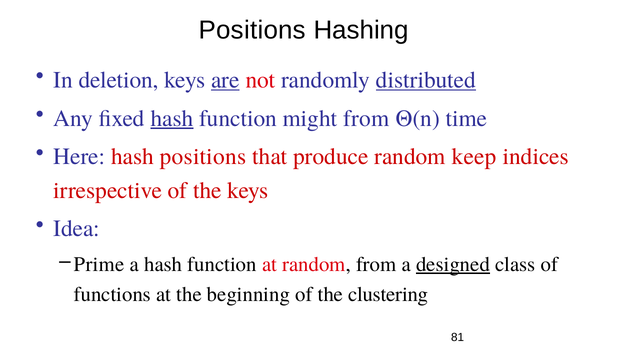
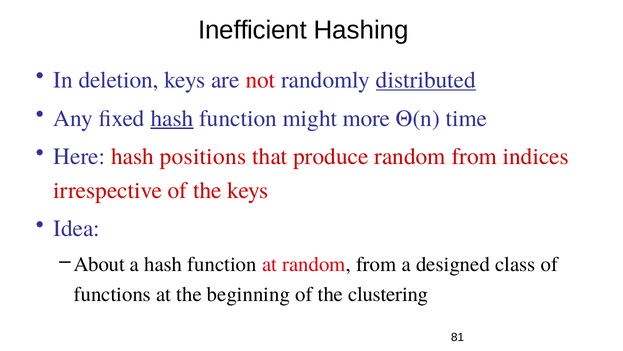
Positions at (252, 30): Positions -> Inefficient
are underline: present -> none
might from: from -> more
produce random keep: keep -> from
Prime: Prime -> About
designed underline: present -> none
